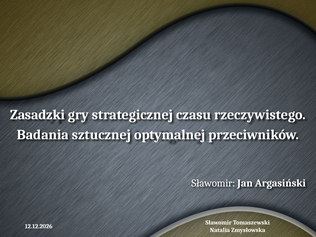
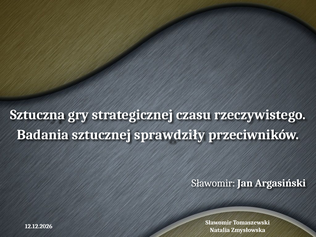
Zasadzki: Zasadzki -> Sztuczna
optymalnej: optymalnej -> sprawdziły
